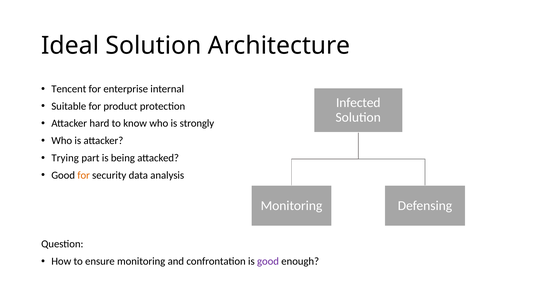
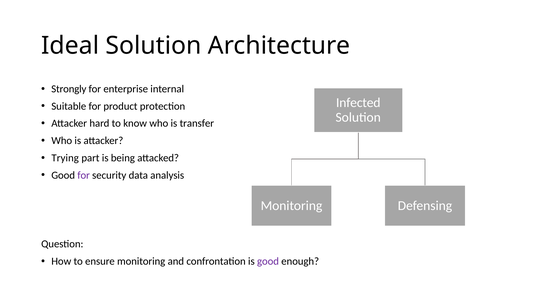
Tencent: Tencent -> Strongly
strongly: strongly -> transfer
for at (84, 175) colour: orange -> purple
